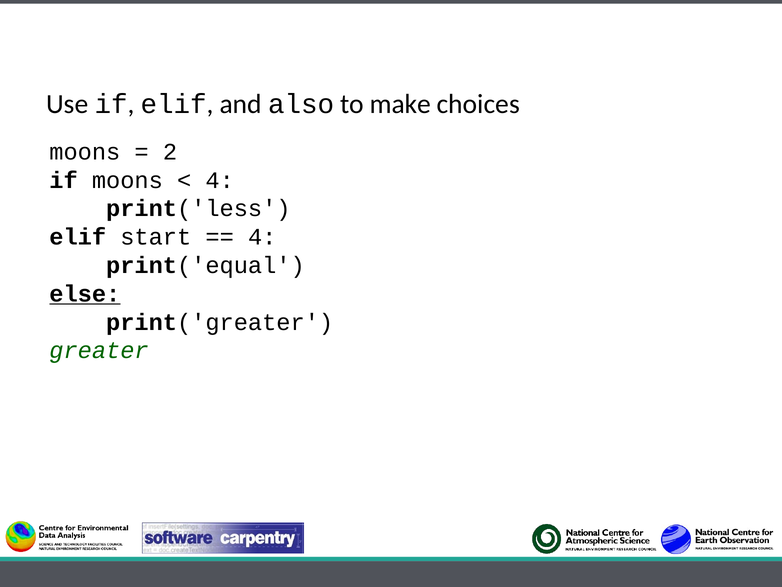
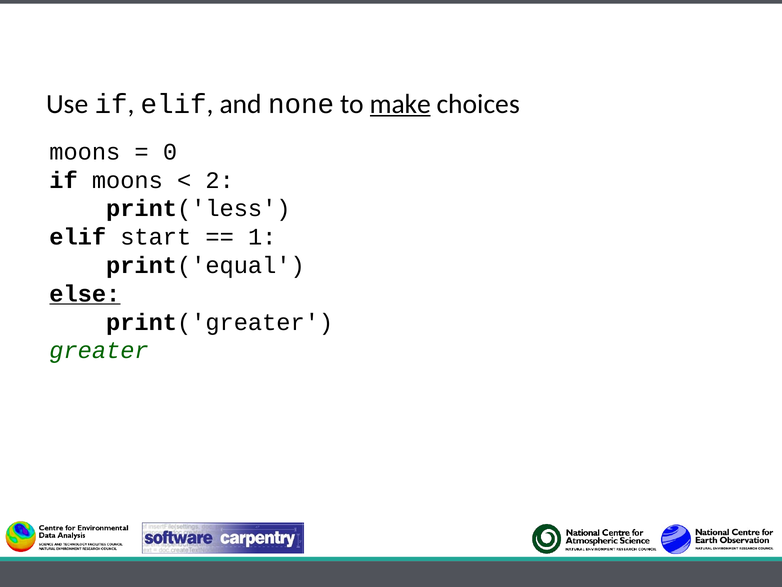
also: also -> none
make underline: none -> present
2: 2 -> 0
4 at (220, 180): 4 -> 2
4 at (262, 237): 4 -> 1
